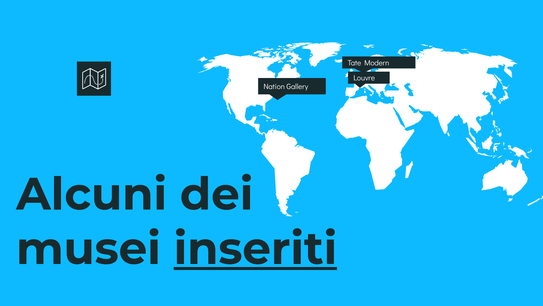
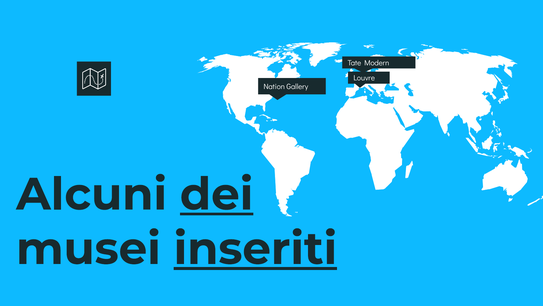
dei underline: none -> present
